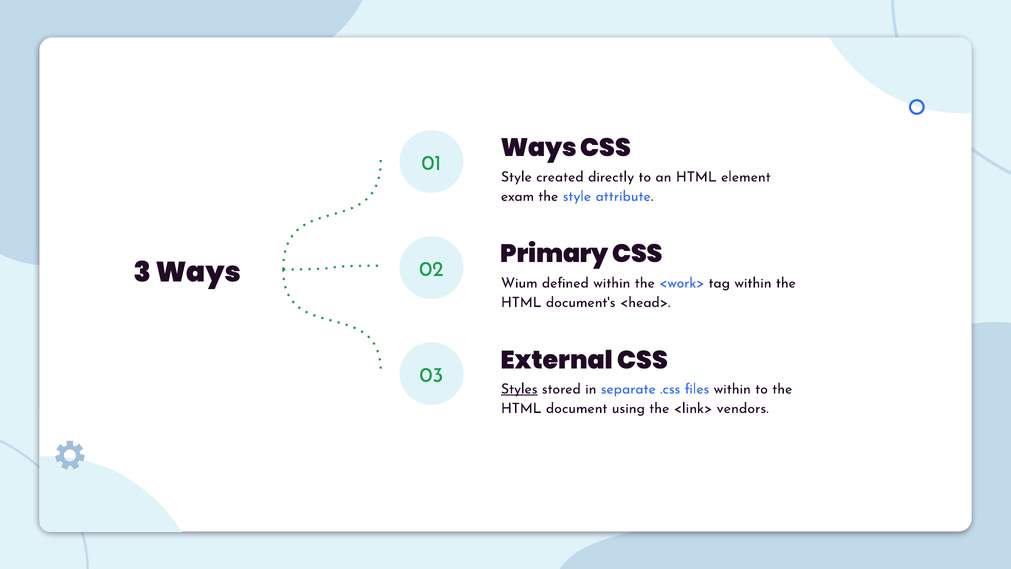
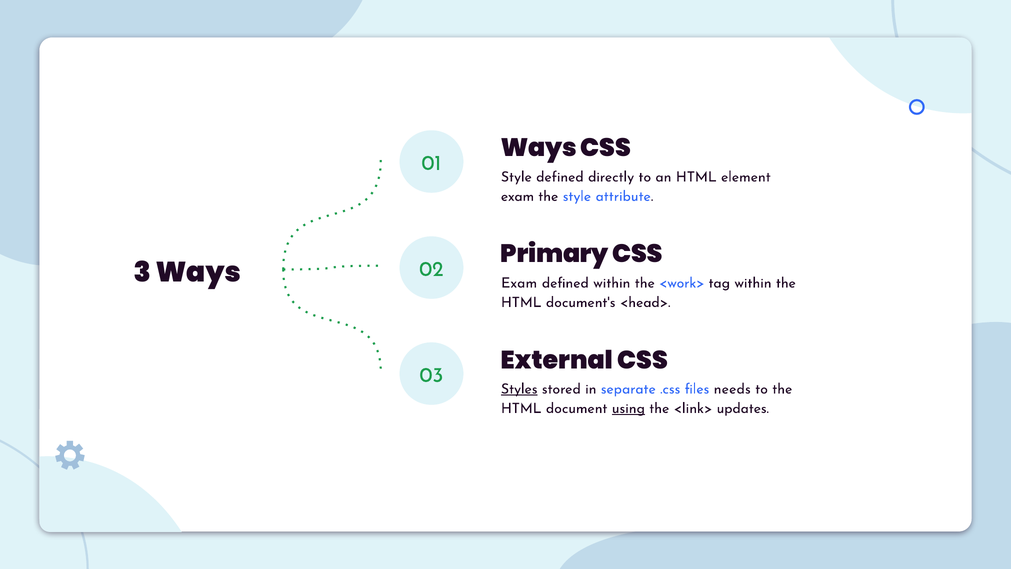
Style created: created -> defined
Wium at (519, 283): Wium -> Exam
files within: within -> needs
using underline: none -> present
vendors: vendors -> updates
